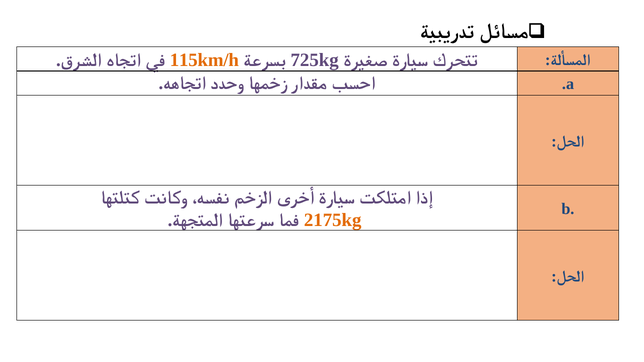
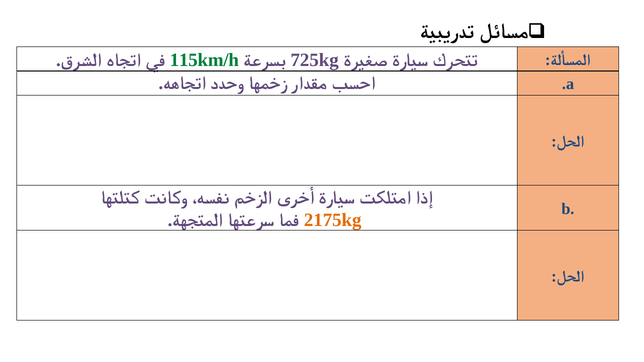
115km/h colour: orange -> green
